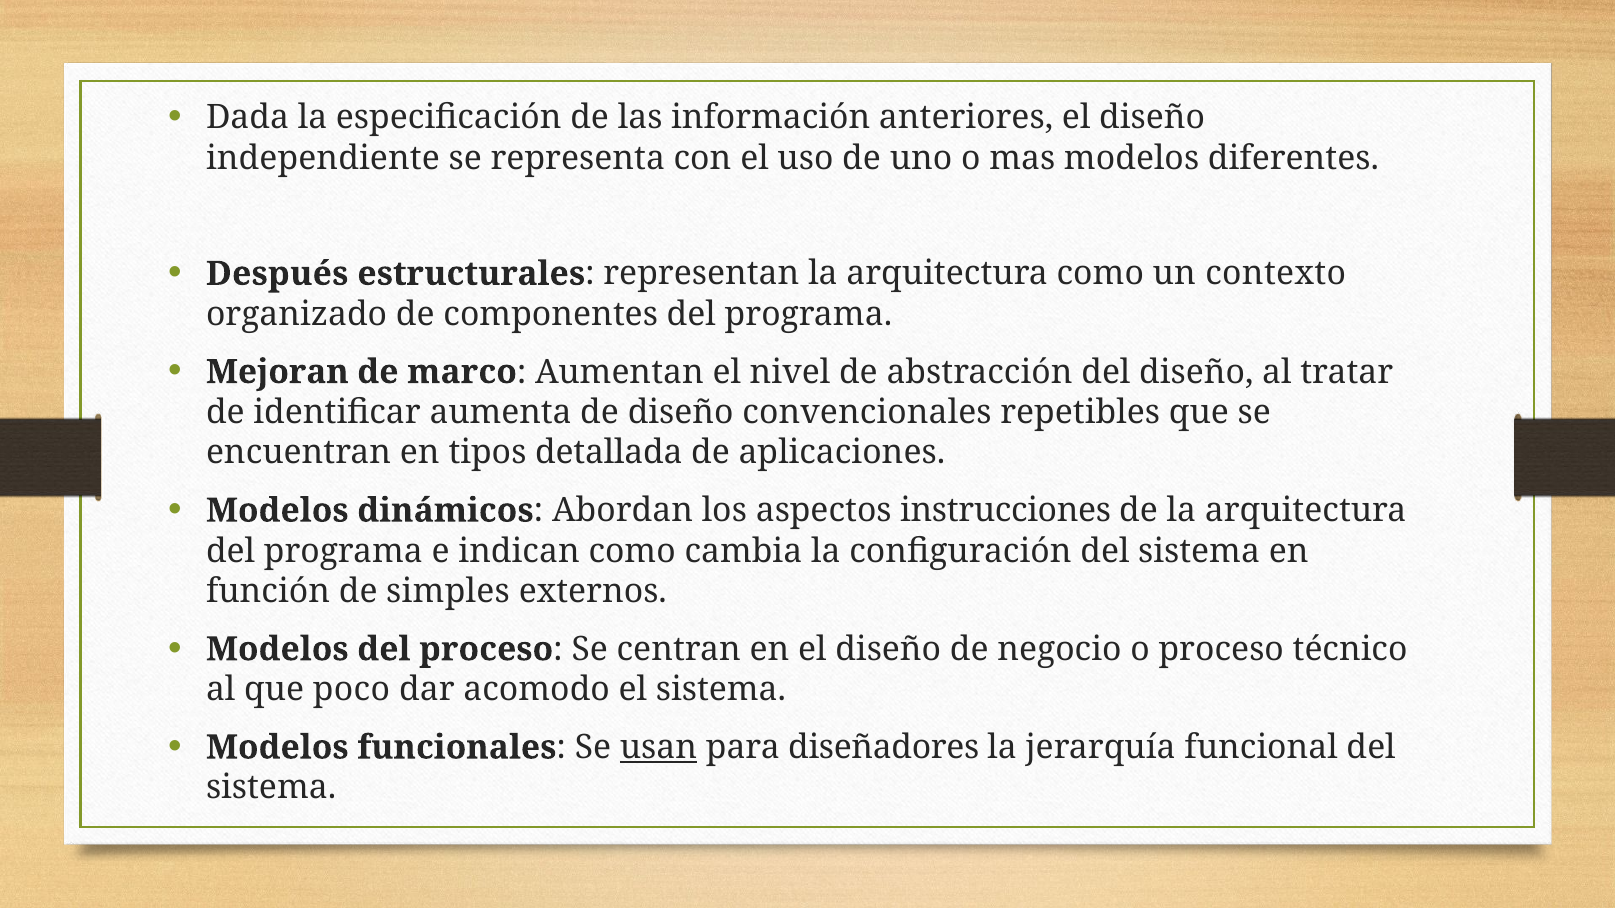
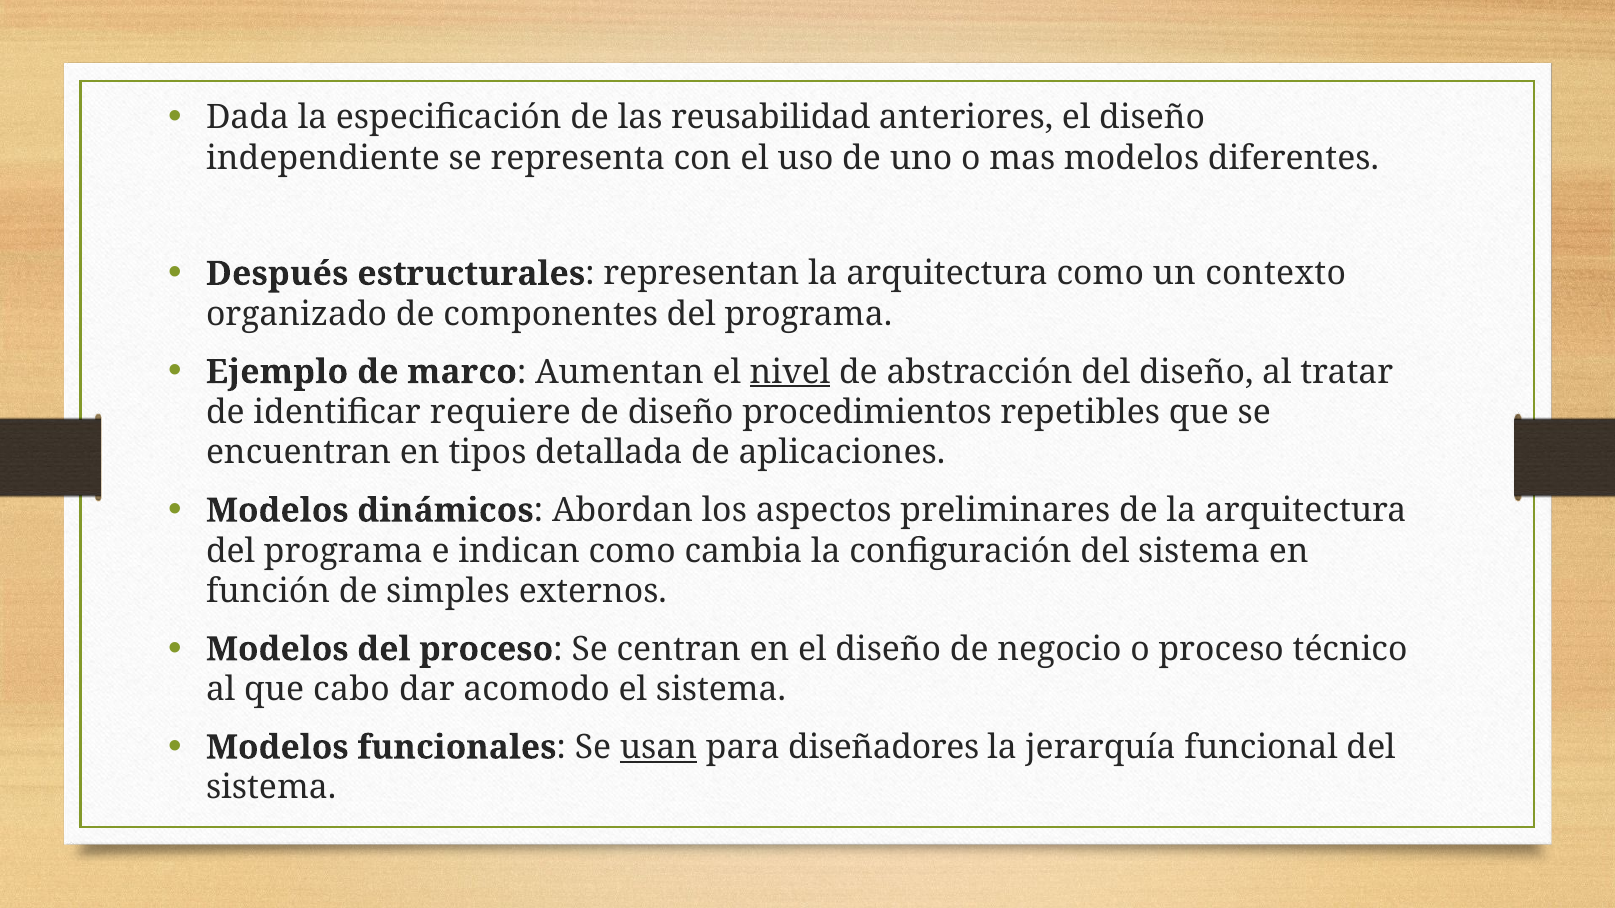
información: información -> reusabilidad
Mejoran: Mejoran -> Ejemplo
nivel underline: none -> present
aumenta: aumenta -> requiere
convencionales: convencionales -> procedimientos
instrucciones: instrucciones -> preliminares
poco: poco -> cabo
